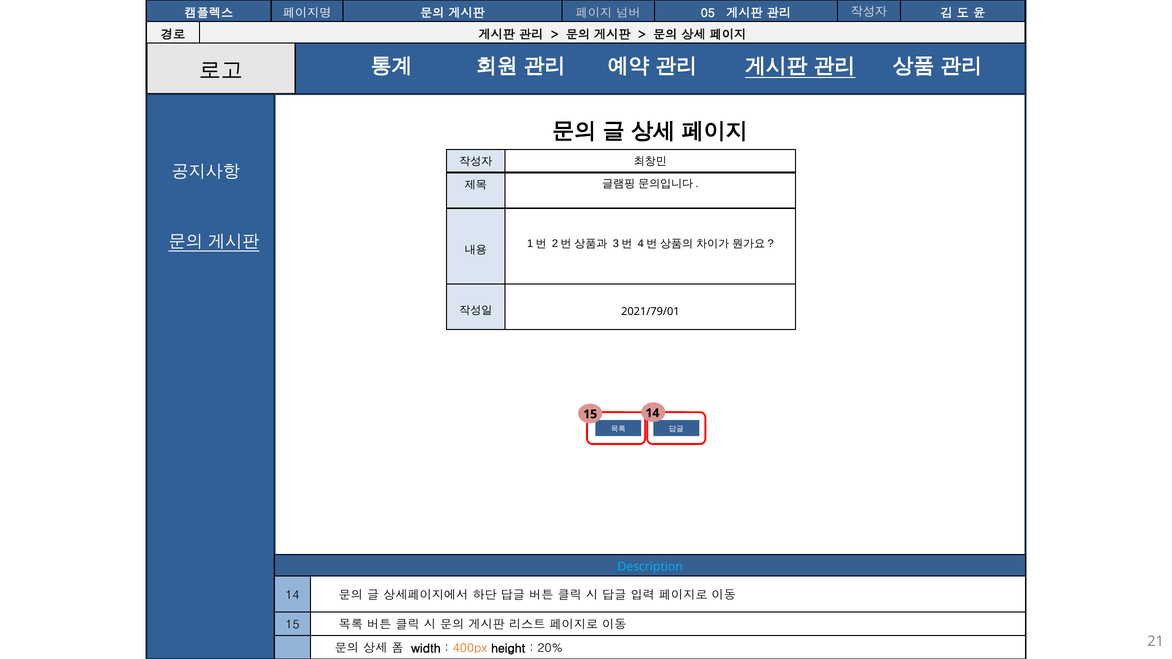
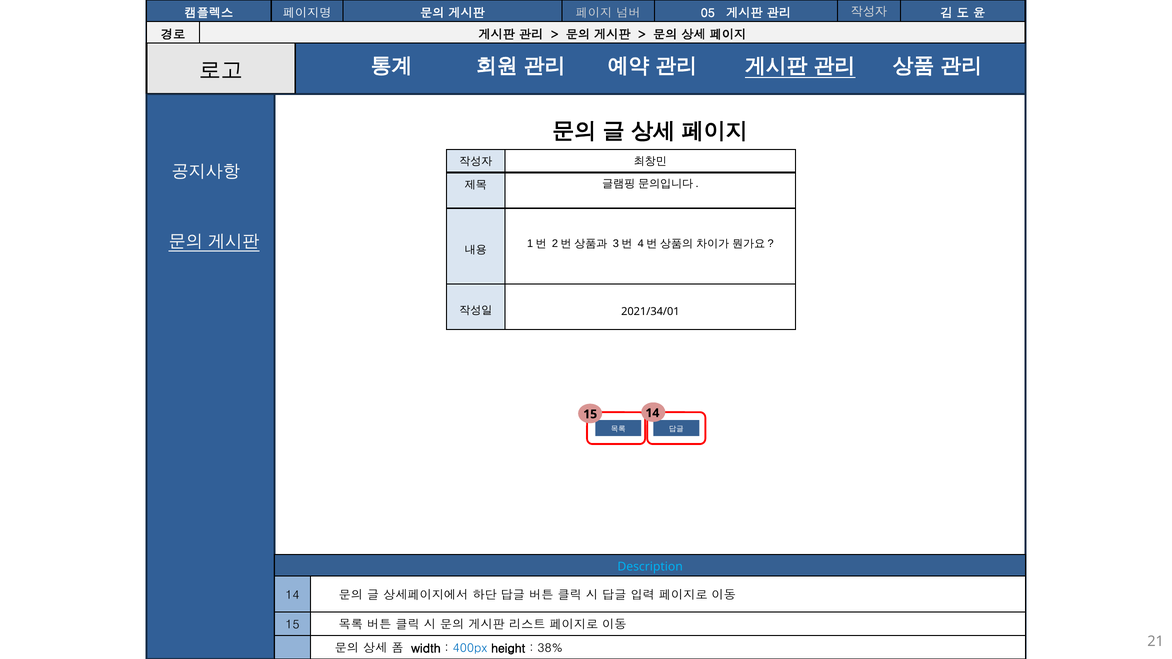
2021/79/01: 2021/79/01 -> 2021/34/01
400px colour: orange -> blue
20%: 20% -> 38%
